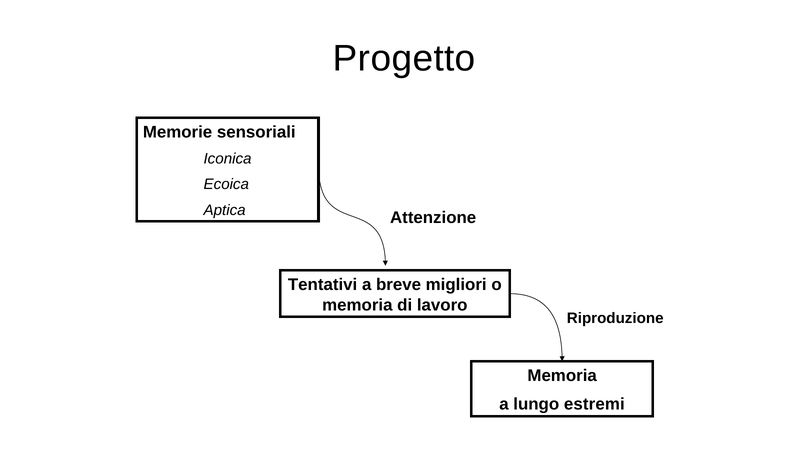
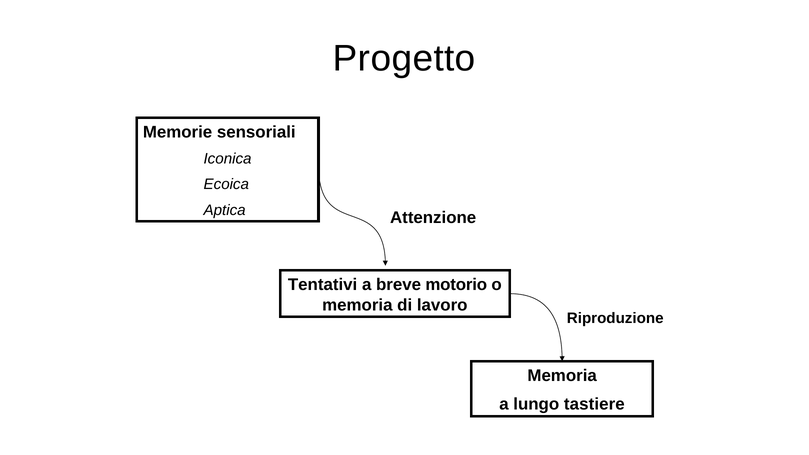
migliori: migliori -> motorio
estremi: estremi -> tastiere
